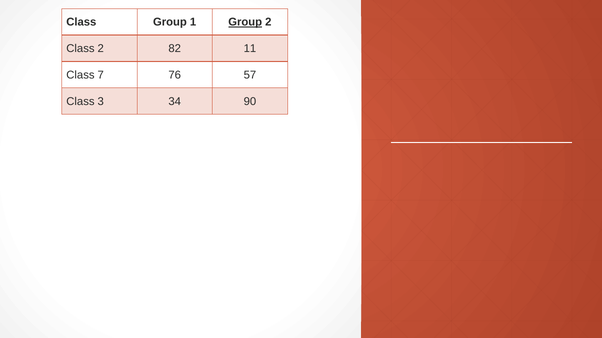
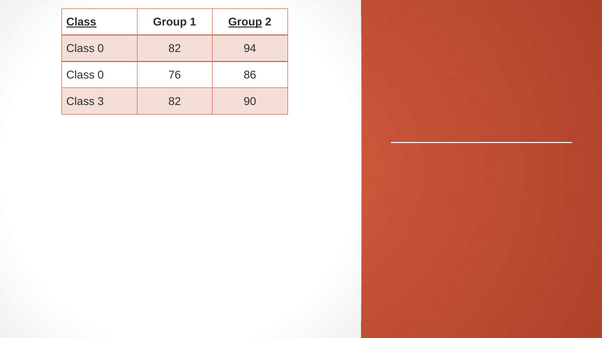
Class at (81, 22) underline: none -> present
2 at (101, 49): 2 -> 0
11: 11 -> 94
7 at (101, 75): 7 -> 0
57: 57 -> 86
3 34: 34 -> 82
